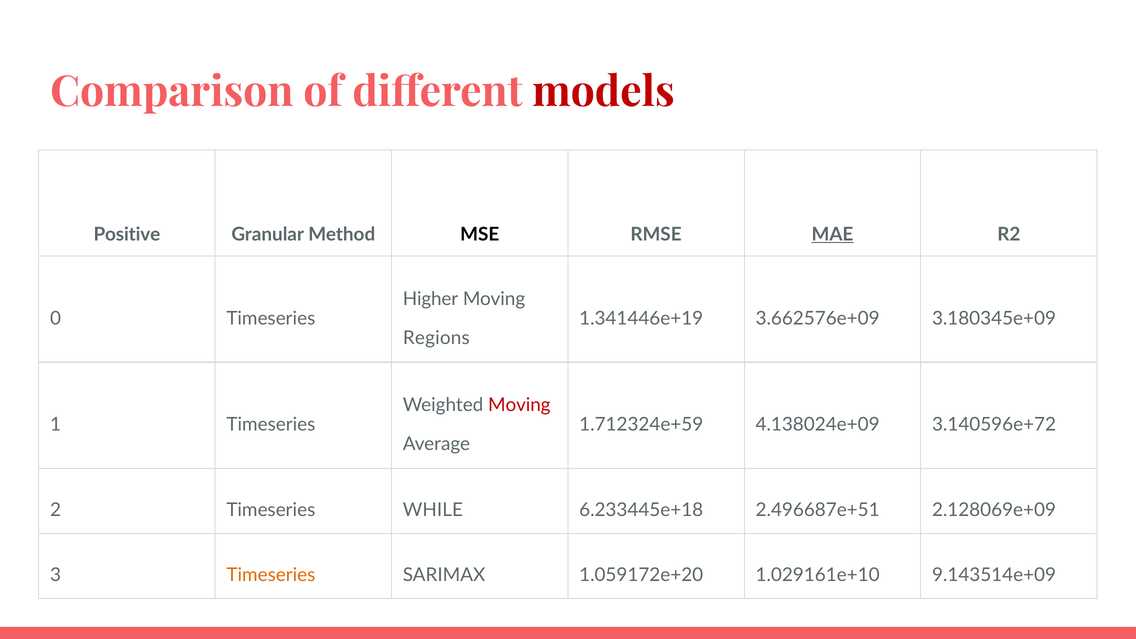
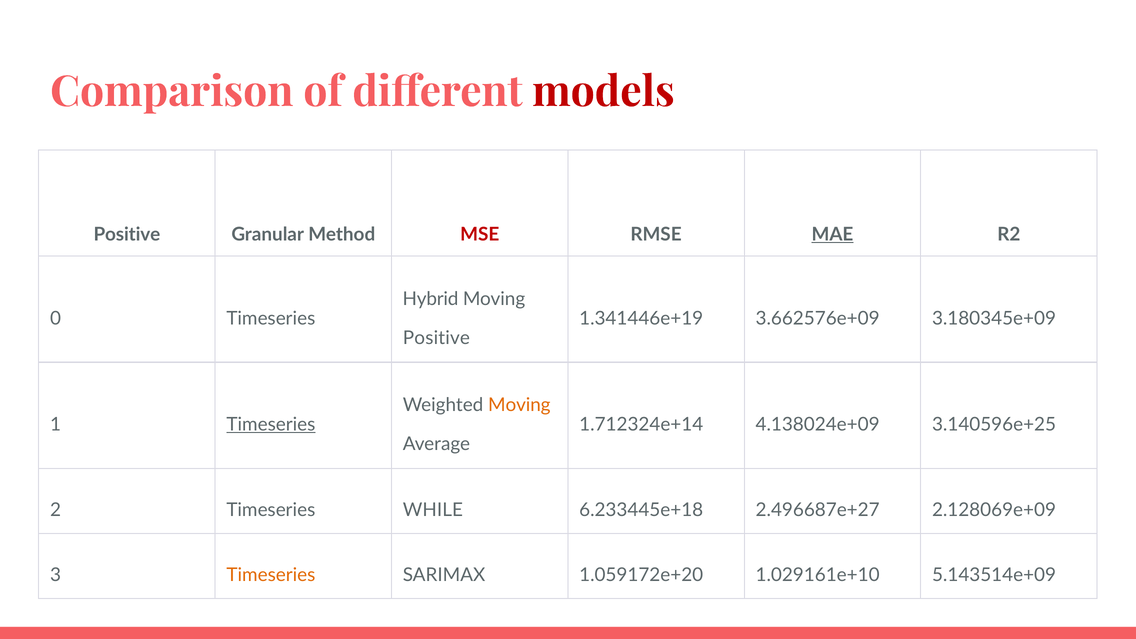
MSE colour: black -> red
Higher: Higher -> Hybrid
Regions at (436, 338): Regions -> Positive
Moving at (519, 405) colour: red -> orange
Timeseries at (271, 425) underline: none -> present
1.712324e+59: 1.712324e+59 -> 1.712324e+14
3.140596e+72: 3.140596e+72 -> 3.140596e+25
2.496687e+51: 2.496687e+51 -> 2.496687e+27
9.143514e+09: 9.143514e+09 -> 5.143514e+09
